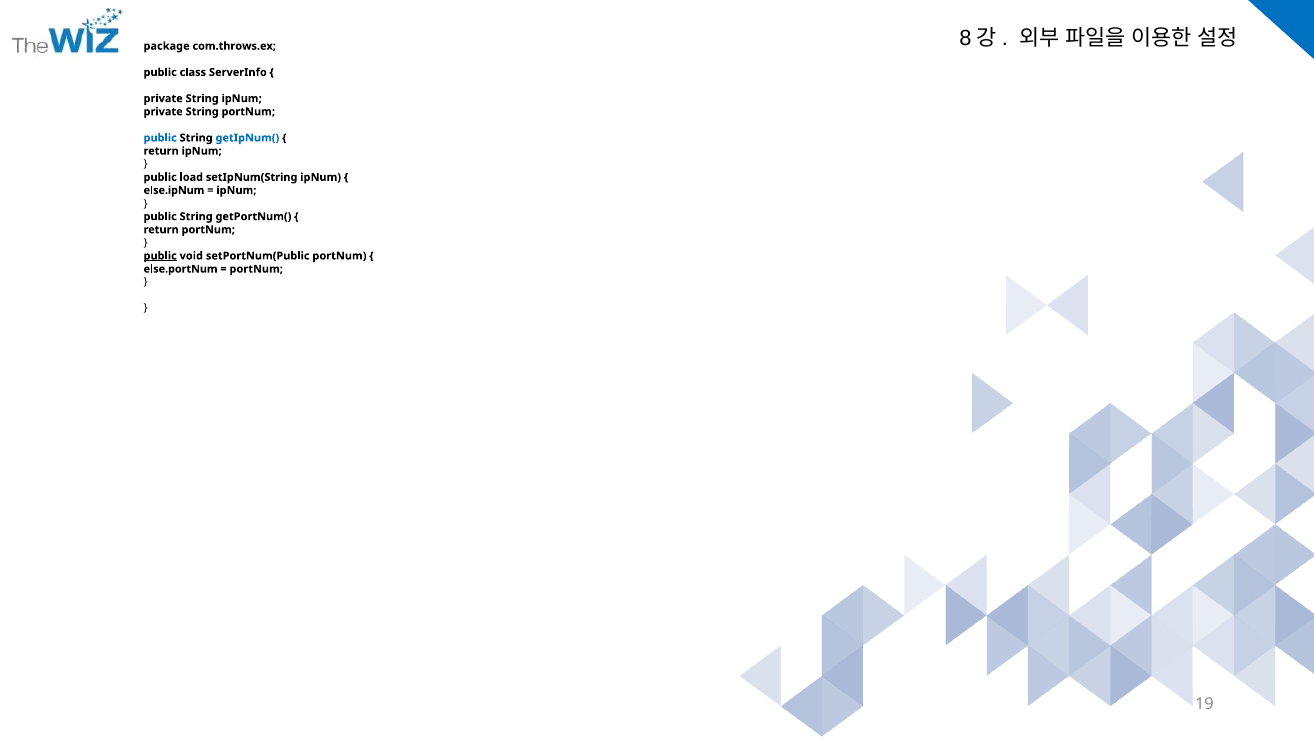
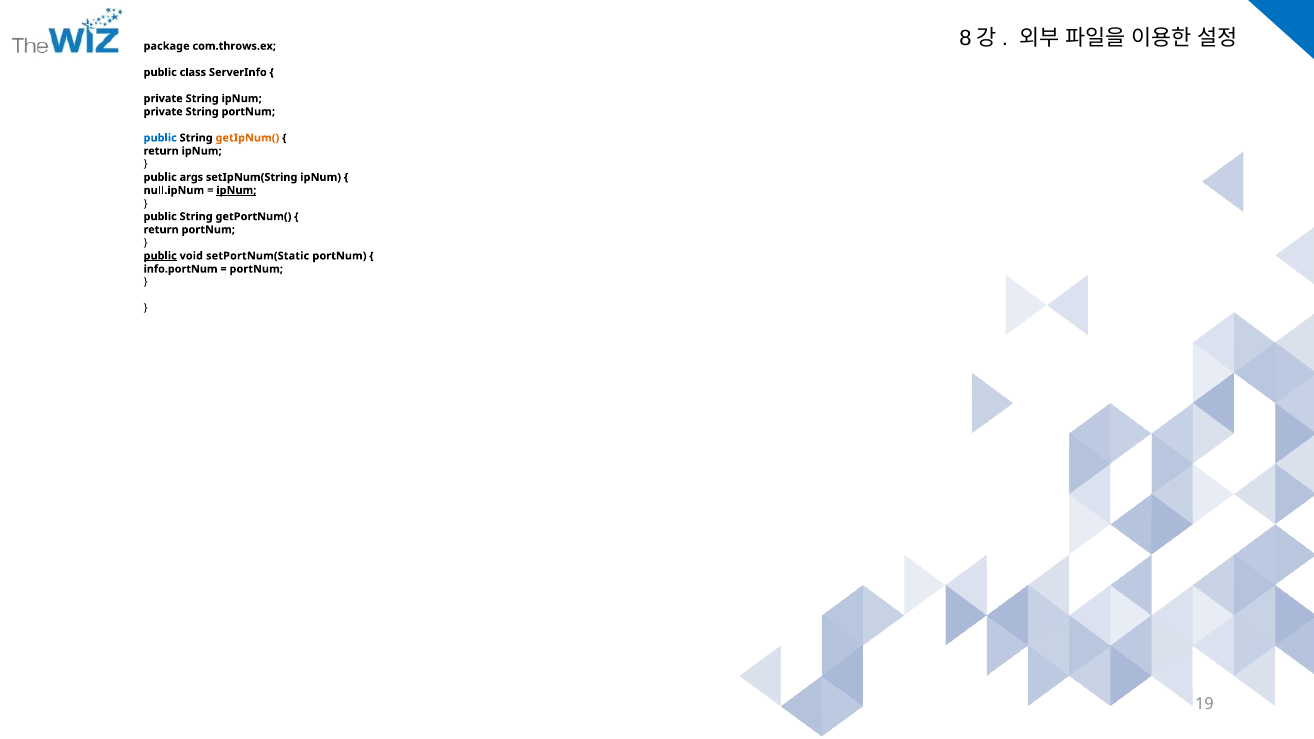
getIpNum( colour: blue -> orange
load: load -> args
else.ipNum: else.ipNum -> null.ipNum
ipNum at (236, 190) underline: none -> present
setPortNum(Public: setPortNum(Public -> setPortNum(Static
else.portNum: else.portNum -> info.portNum
